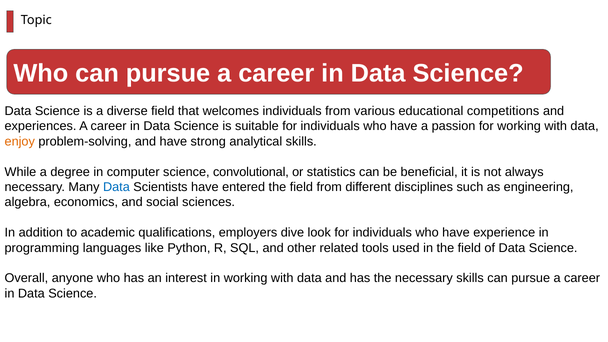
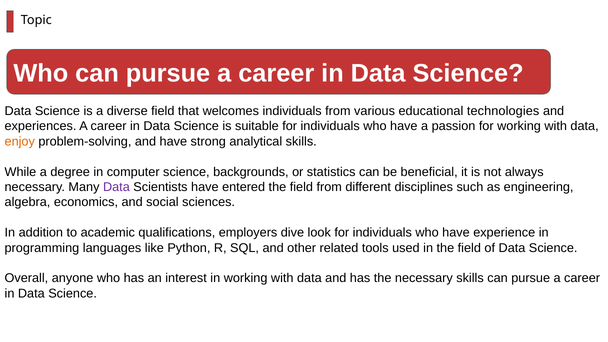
competitions: competitions -> technologies
convolutional: convolutional -> backgrounds
Data at (116, 187) colour: blue -> purple
